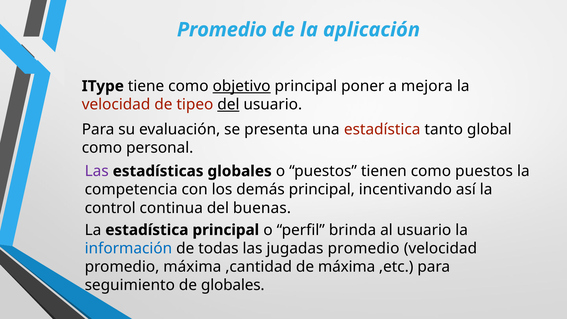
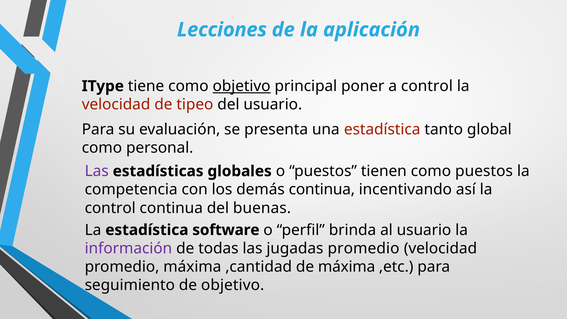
Promedio at (222, 30): Promedio -> Lecciones
a mejora: mejora -> control
del at (228, 105) underline: present -> none
demás principal: principal -> continua
estadística principal: principal -> software
información colour: blue -> purple
de globales: globales -> objetivo
